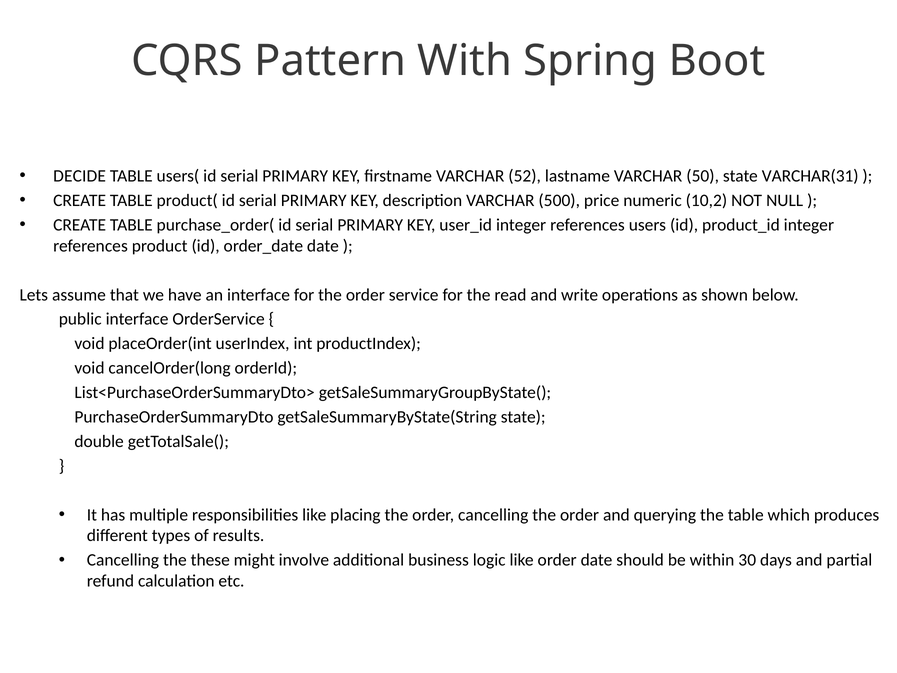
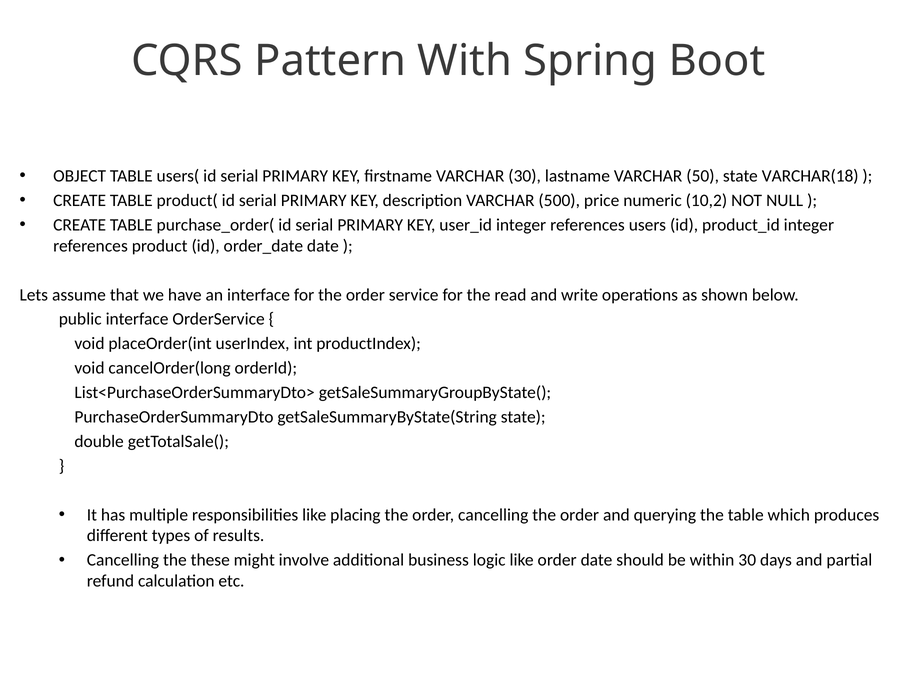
DECIDE: DECIDE -> OBJECT
VARCHAR 52: 52 -> 30
VARCHAR(31: VARCHAR(31 -> VARCHAR(18
